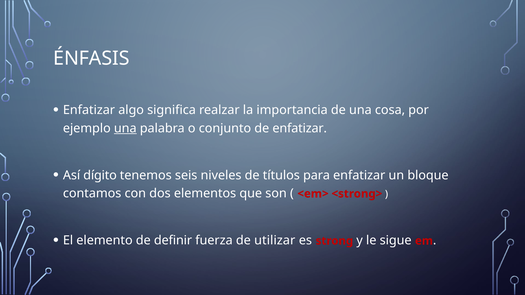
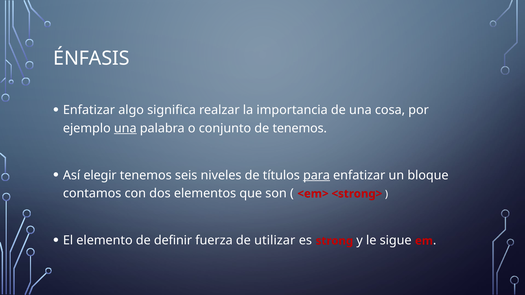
de enfatizar: enfatizar -> tenemos
dígito: dígito -> elegir
para underline: none -> present
